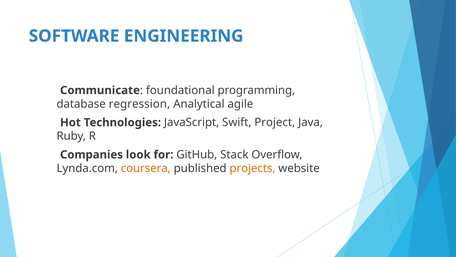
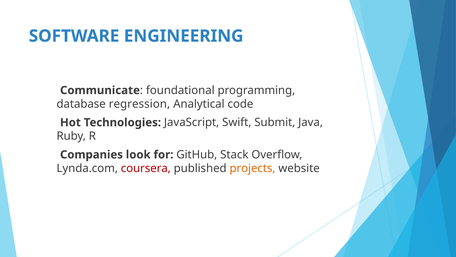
agile: agile -> code
Project: Project -> Submit
coursera colour: orange -> red
